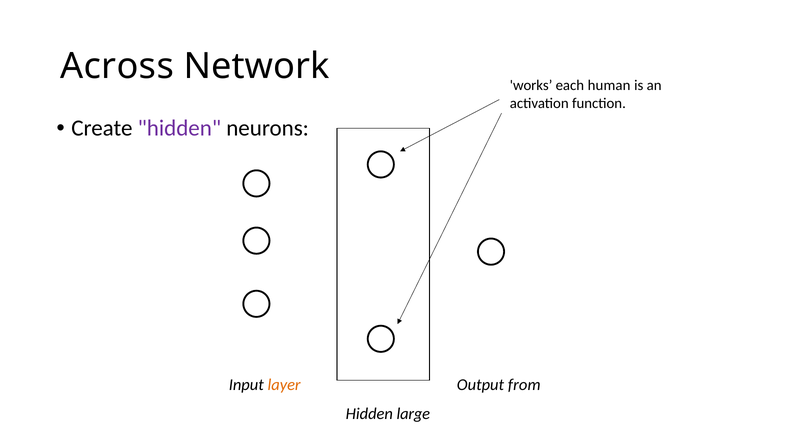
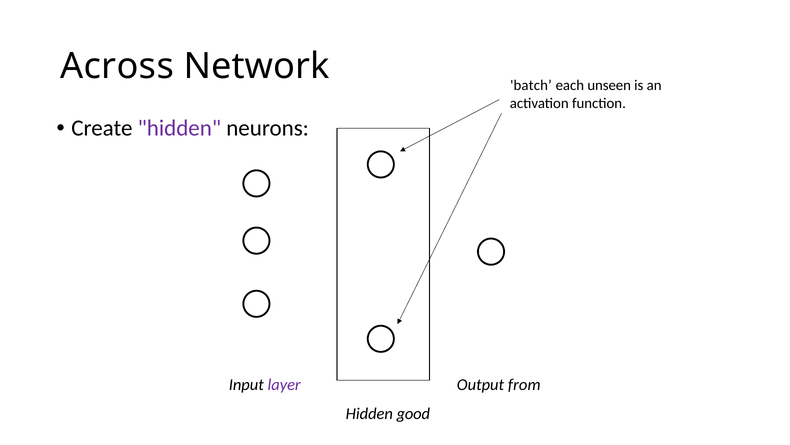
works: works -> batch
human: human -> unseen
layer colour: orange -> purple
large: large -> good
